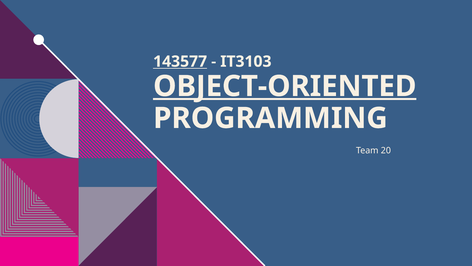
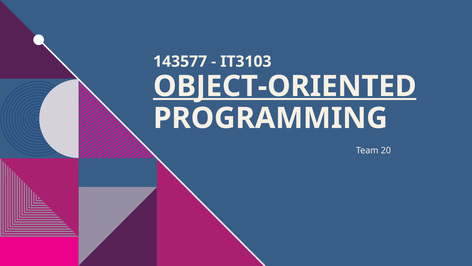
143577 underline: present -> none
